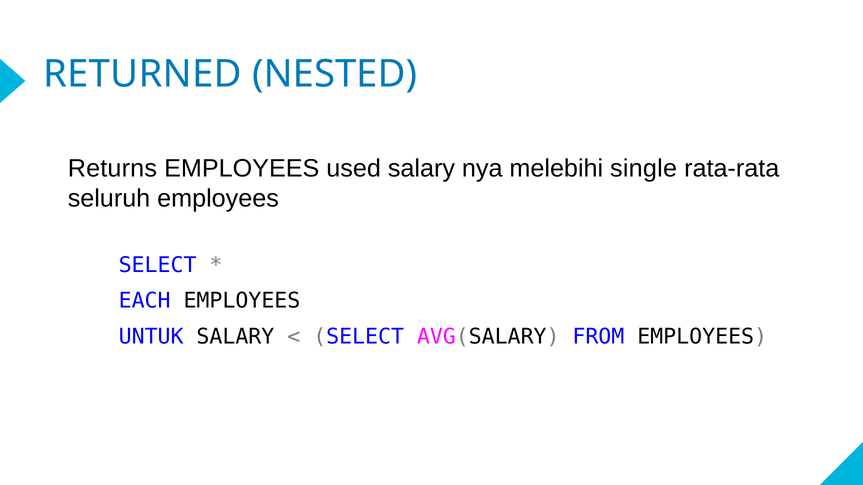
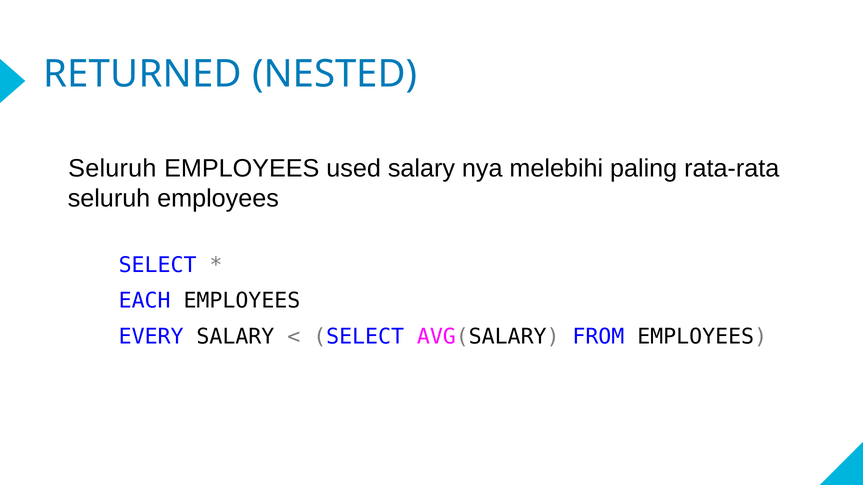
Returns at (112, 169): Returns -> Seluruh
single: single -> paling
UNTUK: UNTUK -> EVERY
